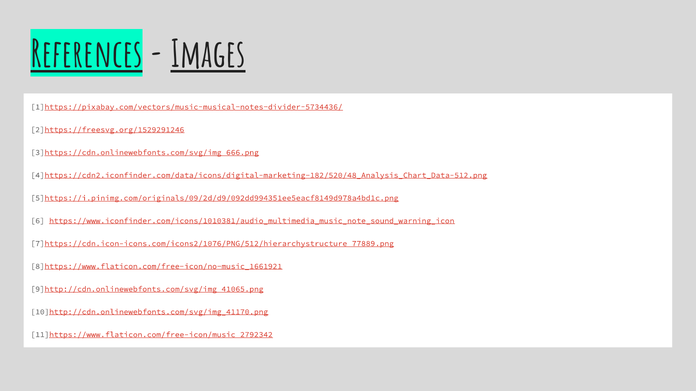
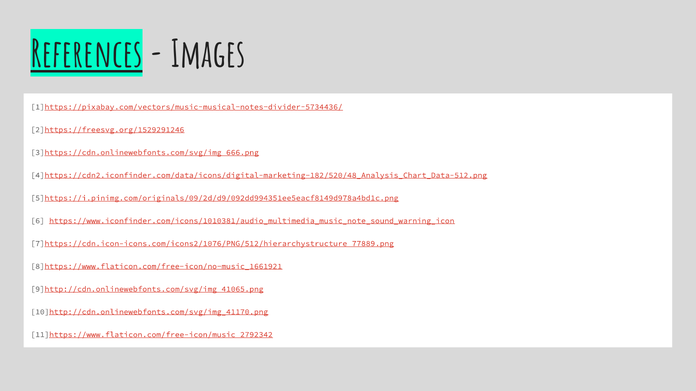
Images underline: present -> none
